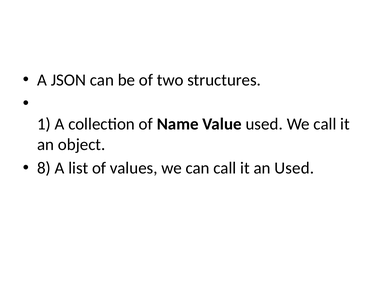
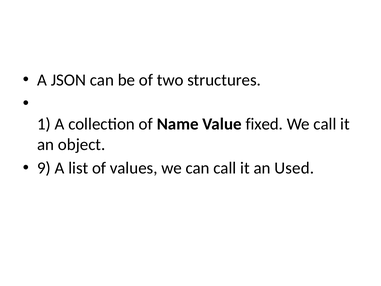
Value used: used -> fixed
8: 8 -> 9
